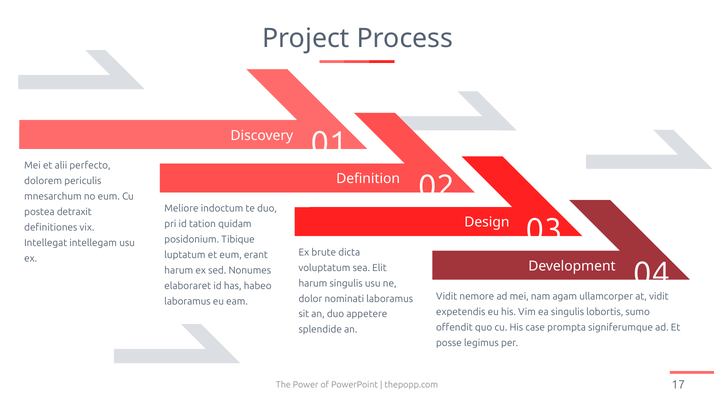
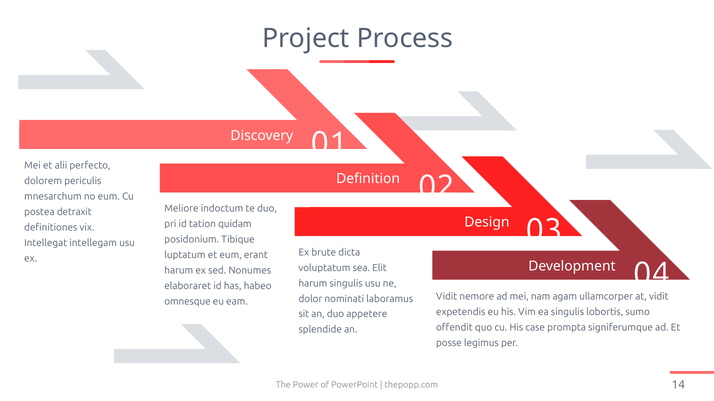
laboramus at (187, 302): laboramus -> omnesque
17: 17 -> 14
